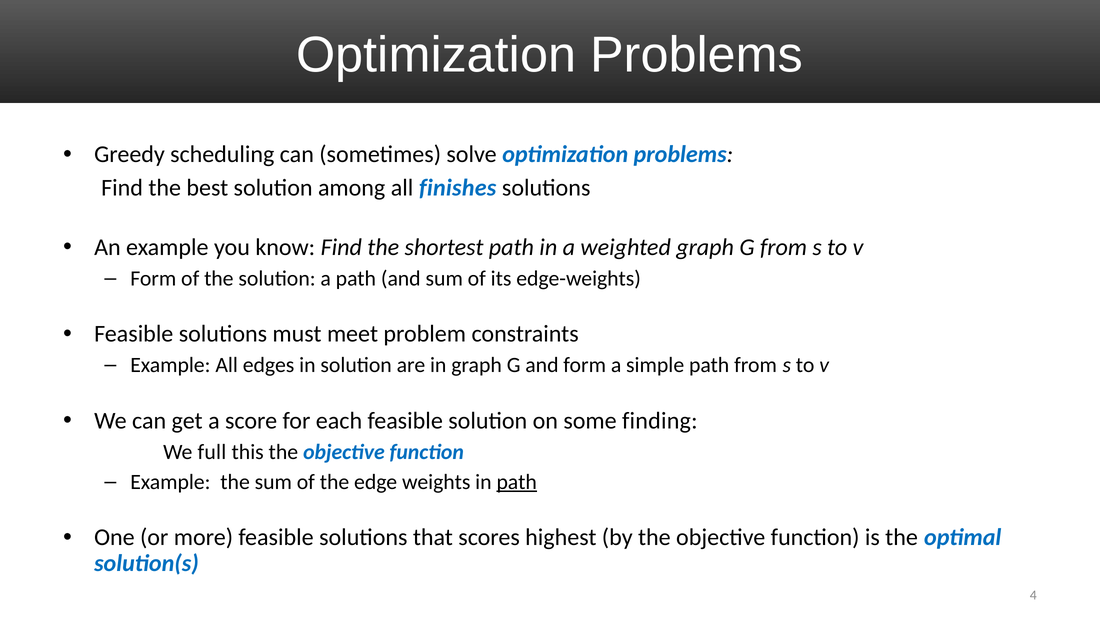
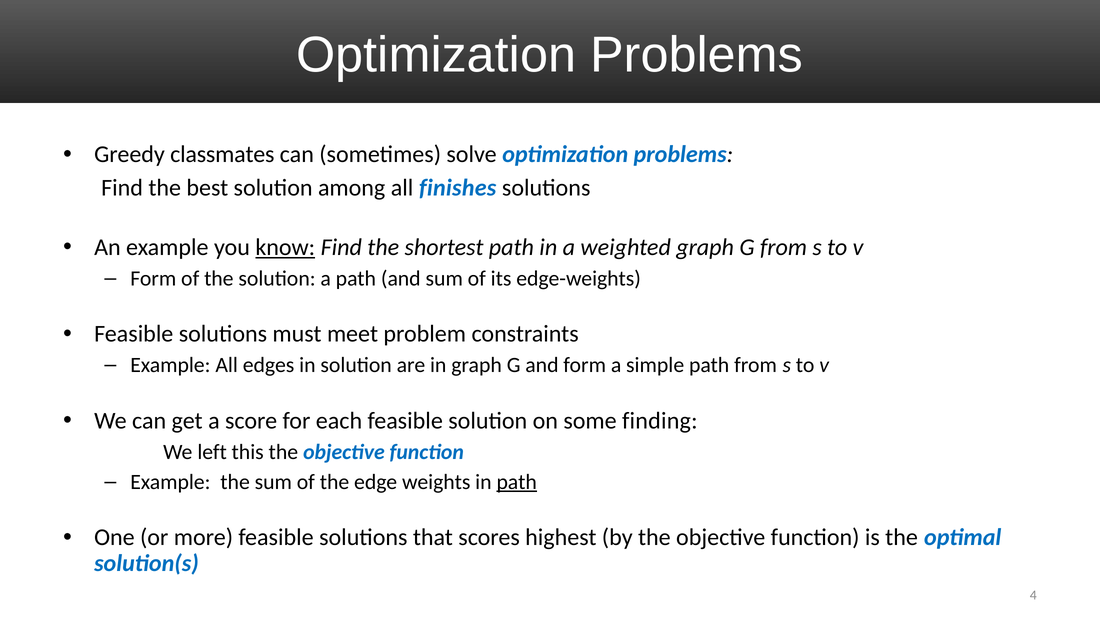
scheduling: scheduling -> classmates
know underline: none -> present
full: full -> left
